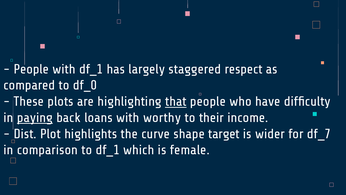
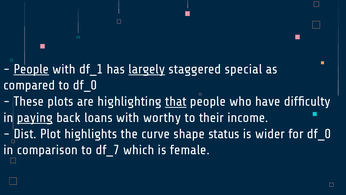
People at (31, 69) underline: none -> present
largely underline: none -> present
respect: respect -> special
target: target -> status
for df_7: df_7 -> df_0
to df_1: df_1 -> df_7
